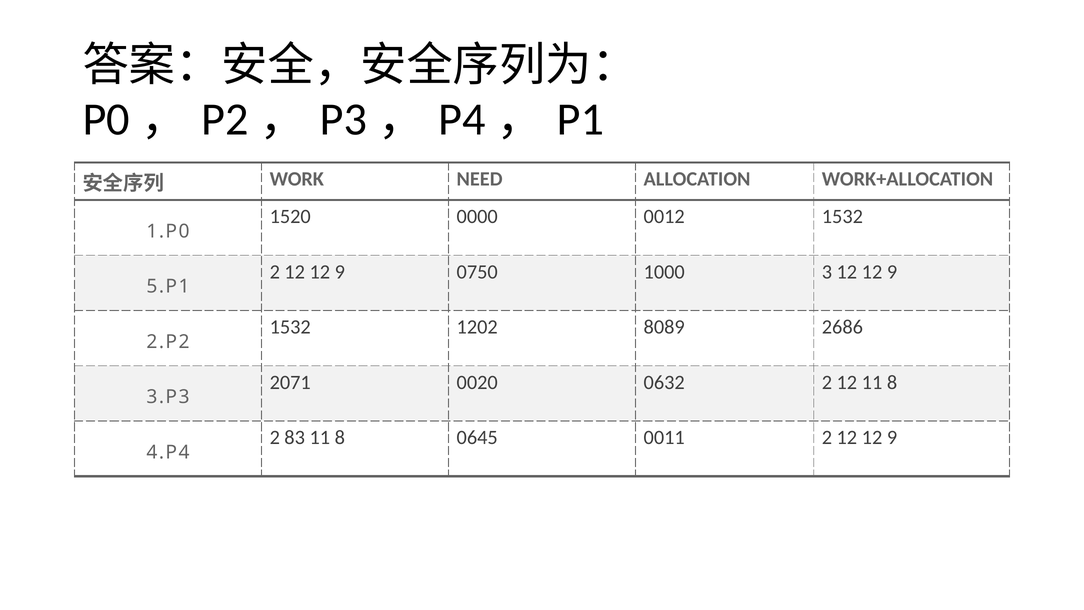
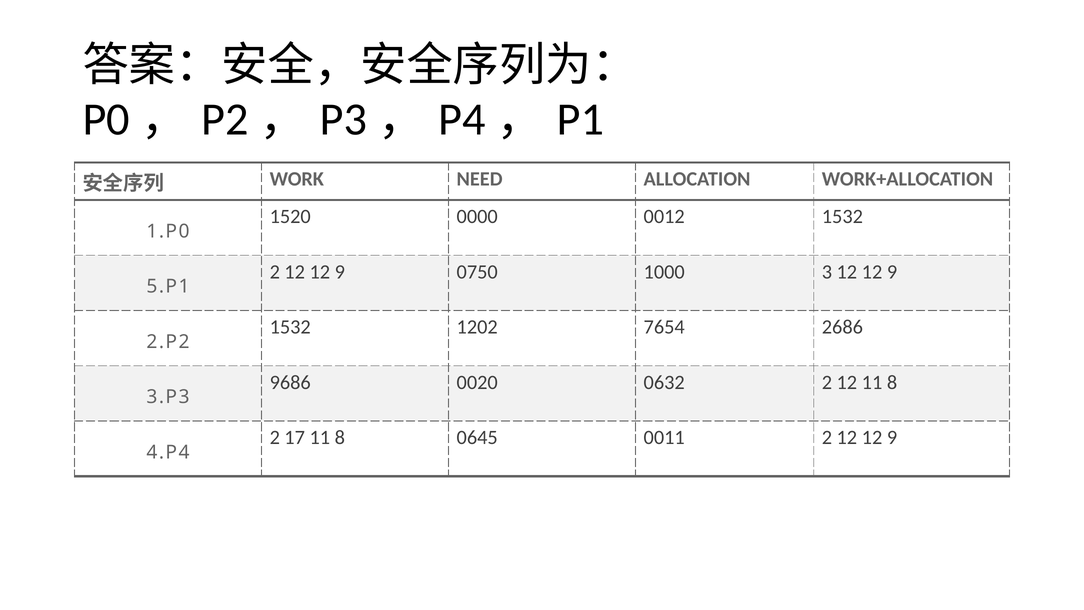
8089: 8089 -> 7654
2071: 2071 -> 9686
83: 83 -> 17
